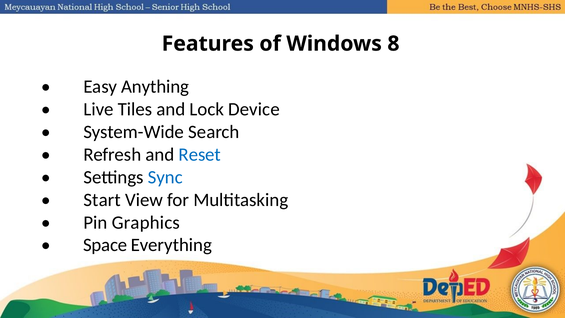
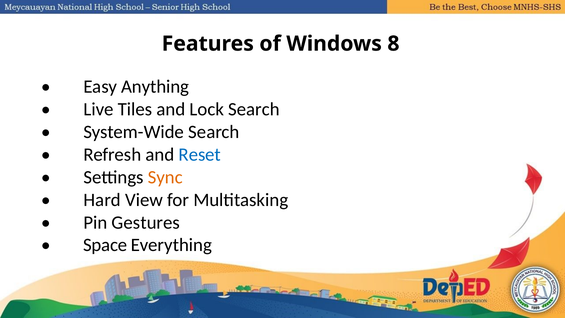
Lock Device: Device -> Search
Sync colour: blue -> orange
Start: Start -> Hard
Graphics: Graphics -> Gestures
